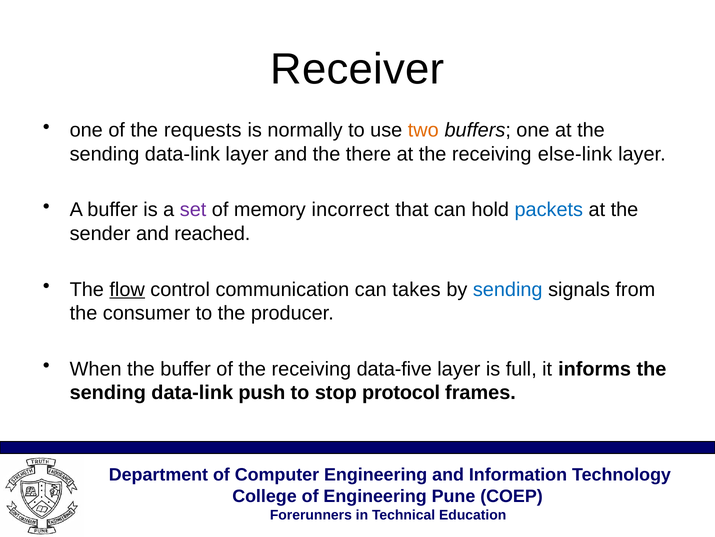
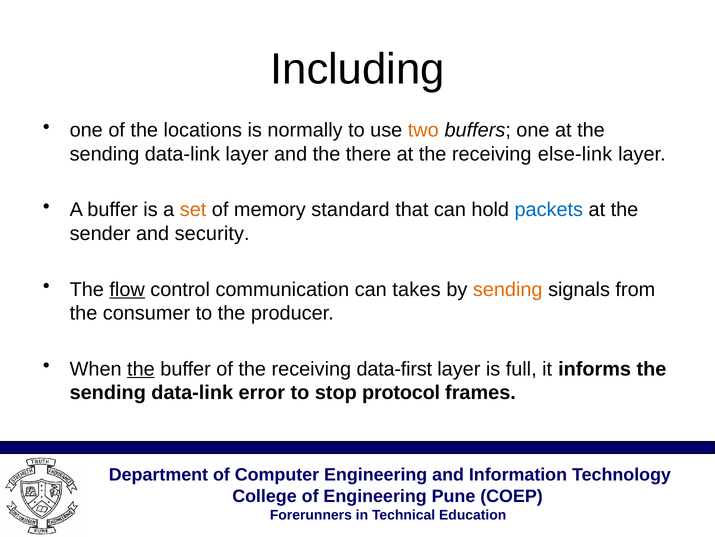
Receiver: Receiver -> Including
requests: requests -> locations
set colour: purple -> orange
incorrect: incorrect -> standard
reached: reached -> security
sending at (508, 289) colour: blue -> orange
the at (141, 369) underline: none -> present
data-five: data-five -> data-first
push: push -> error
